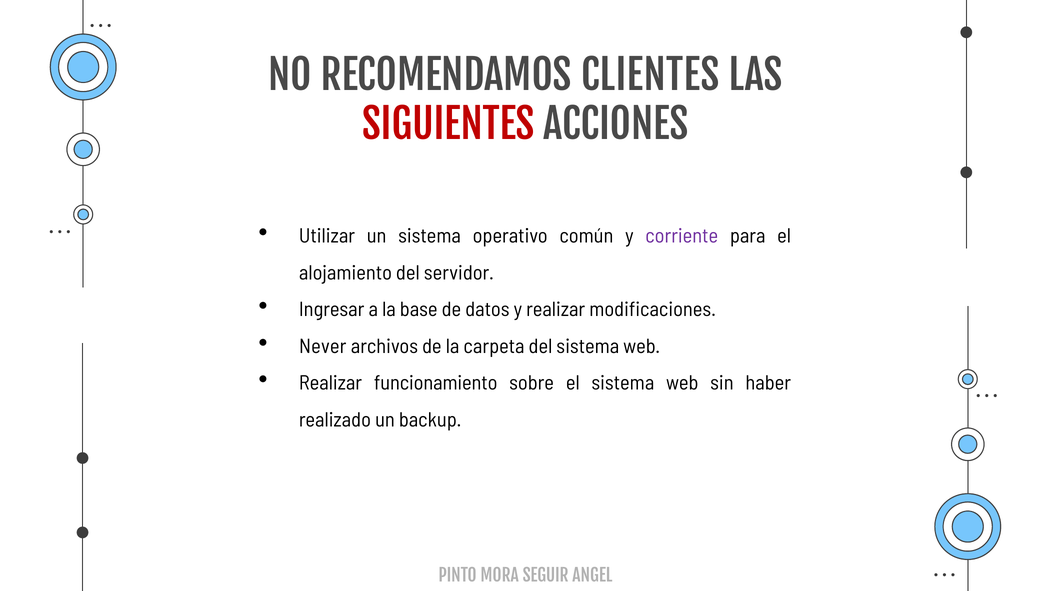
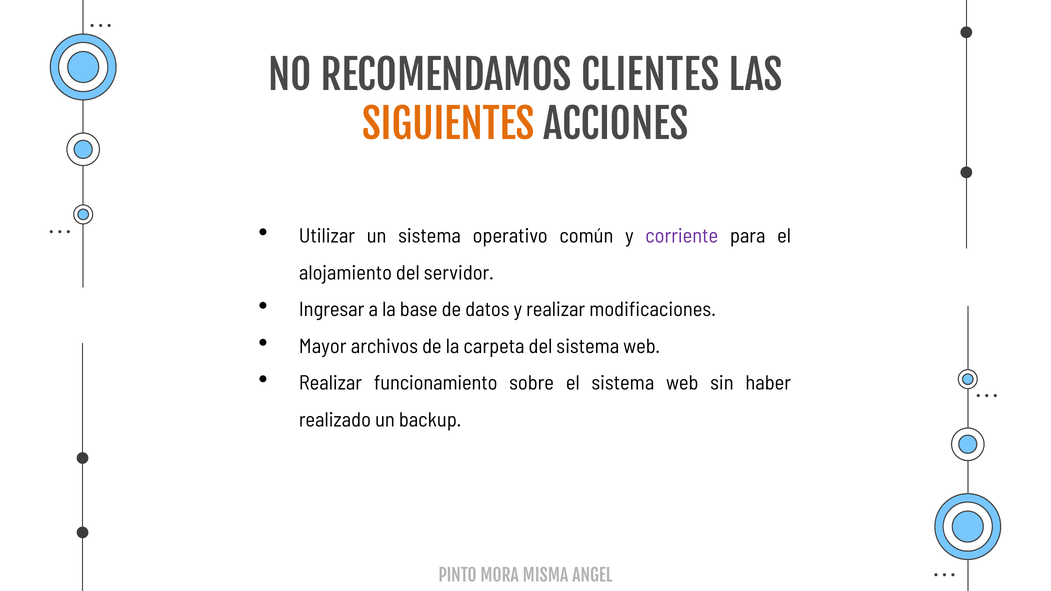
SIGUIENTES colour: red -> orange
Never: Never -> Mayor
SEGUIR: SEGUIR -> MISMA
